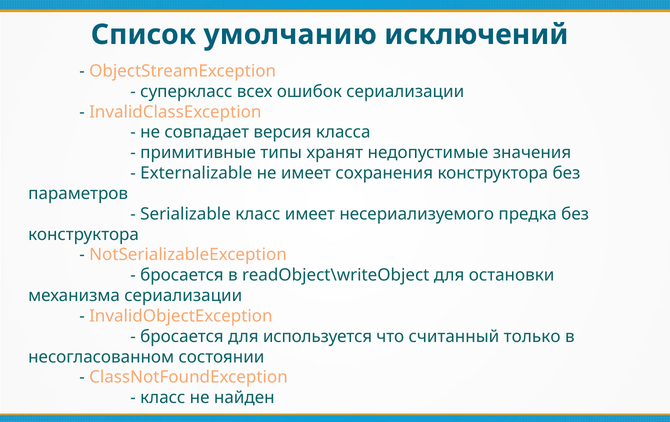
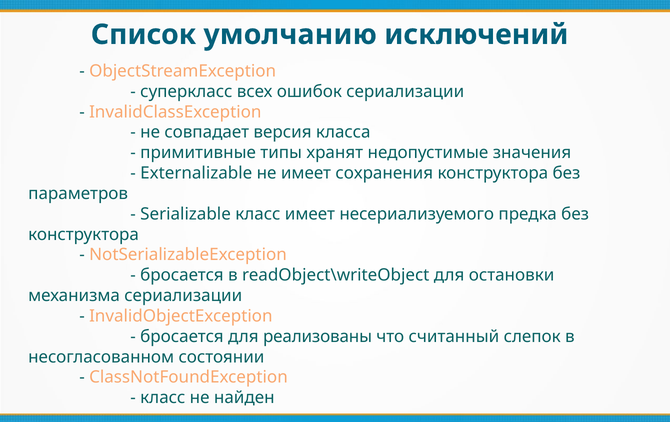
используется: используется -> реализованы
только: только -> слепок
